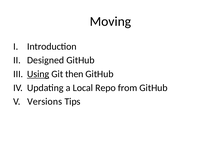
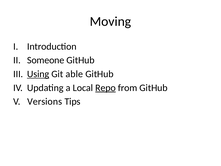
Designed: Designed -> Someone
then: then -> able
Repo underline: none -> present
